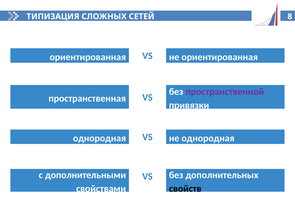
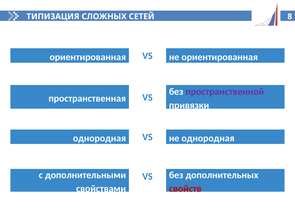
свойств colour: black -> red
